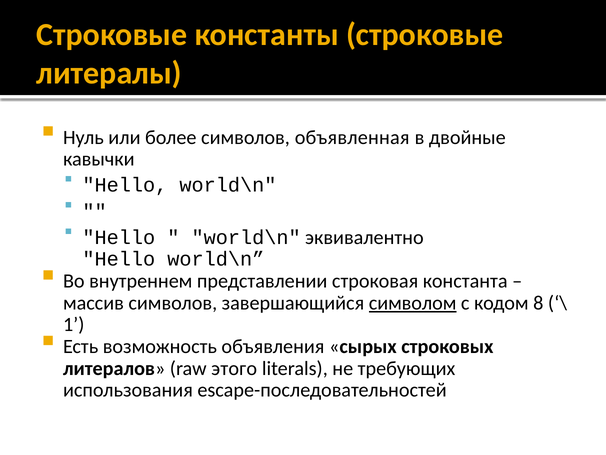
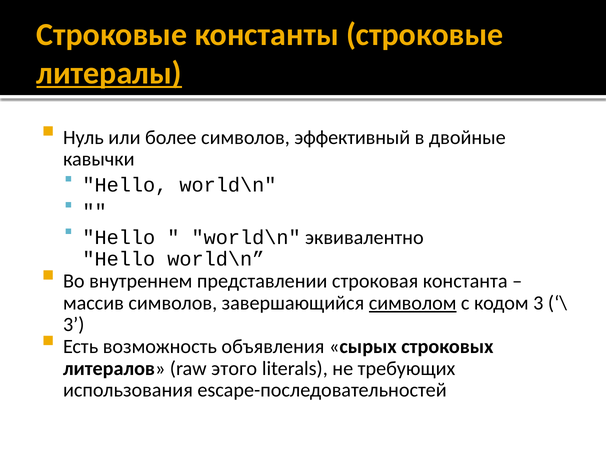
литералы underline: none -> present
объявленная: объявленная -> эффективный
кодом 8: 8 -> 3
1 at (74, 324): 1 -> 3
